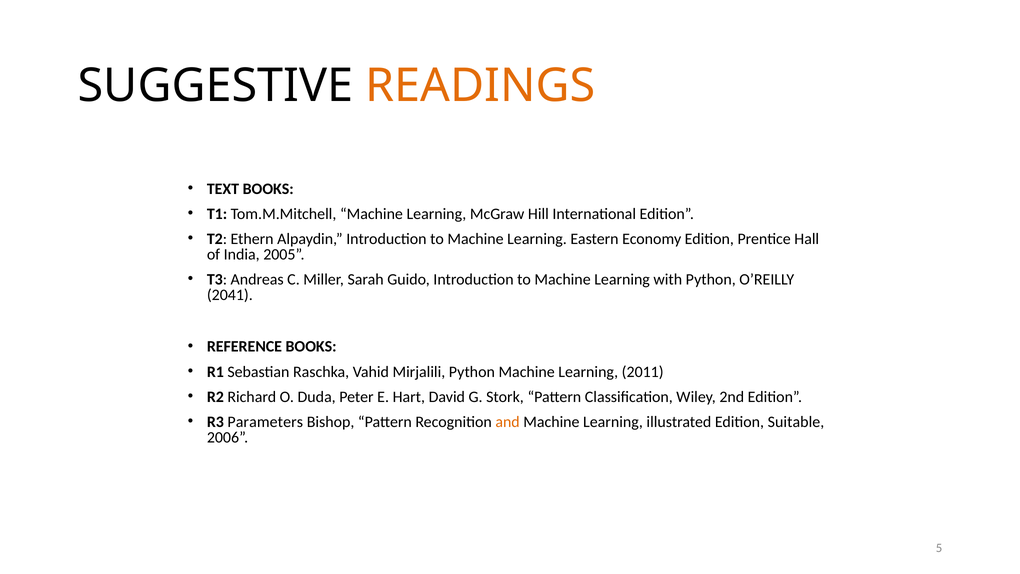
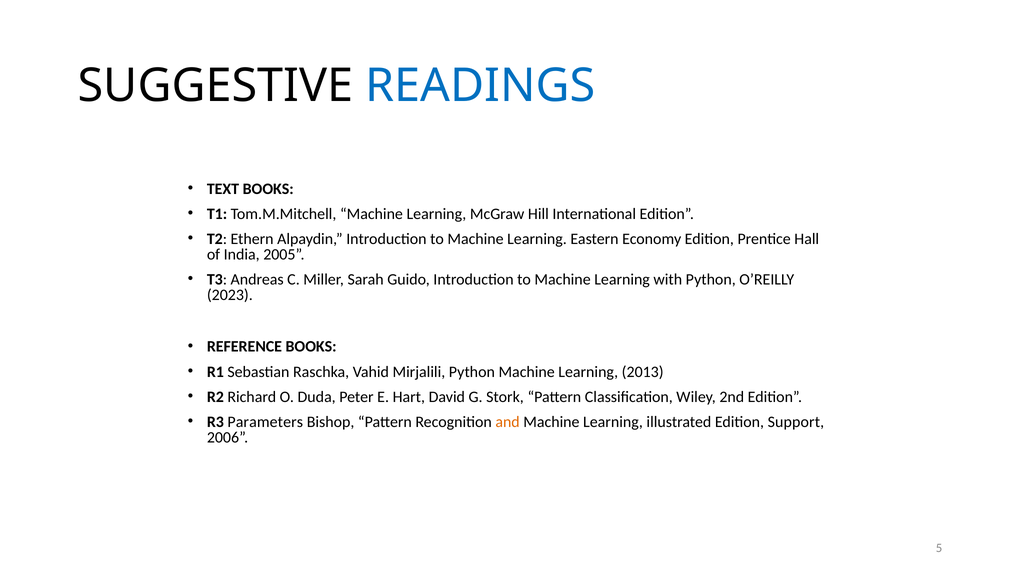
READINGS colour: orange -> blue
2041: 2041 -> 2023
2011: 2011 -> 2013
Suitable: Suitable -> Support
